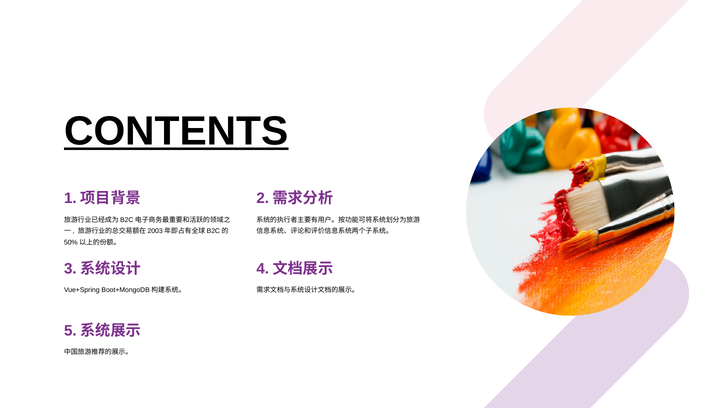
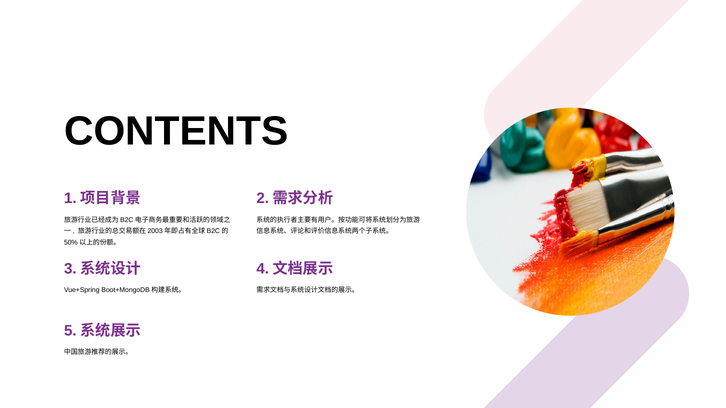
CONTENTS underline: present -> none
